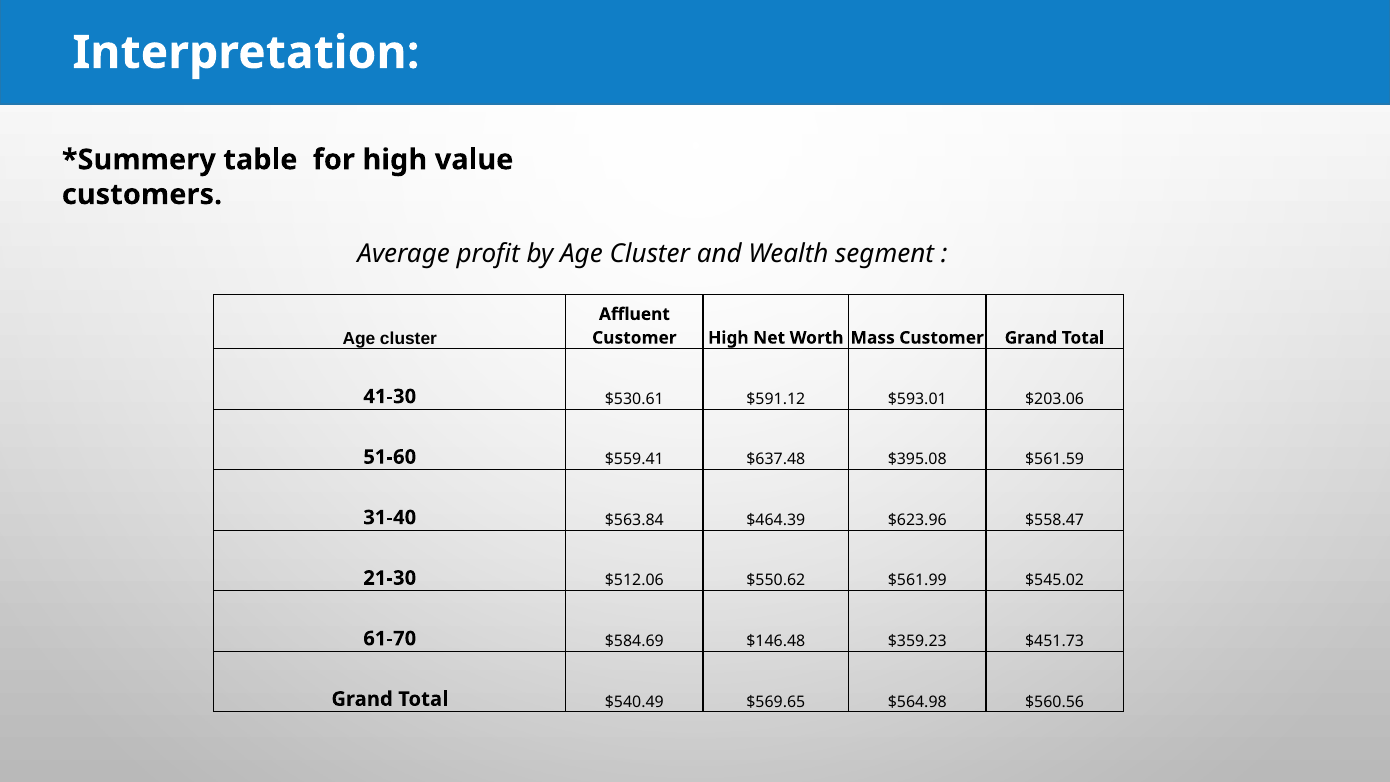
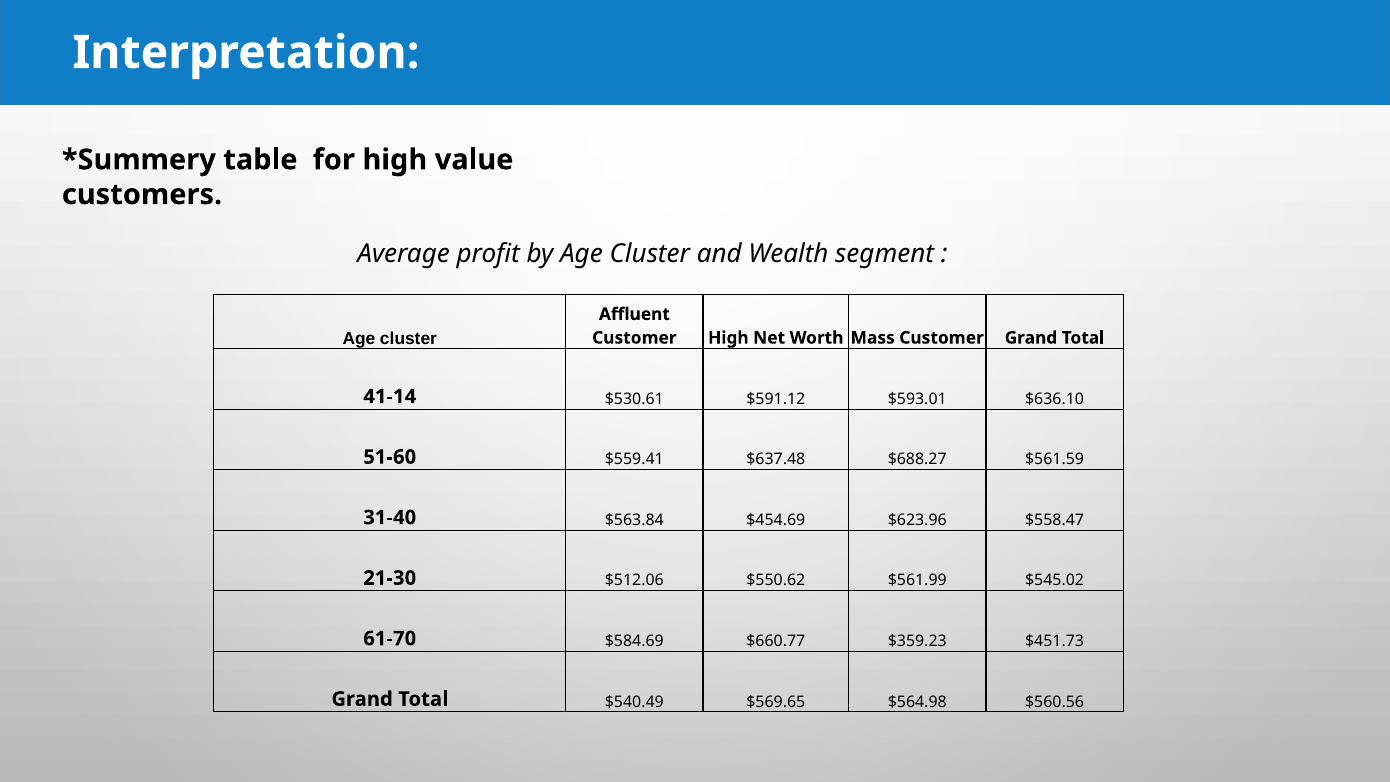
41-30: 41-30 -> 41-14
$203.06: $203.06 -> $636.10
$395.08: $395.08 -> $688.27
$464.39: $464.39 -> $454.69
$146.48: $146.48 -> $660.77
